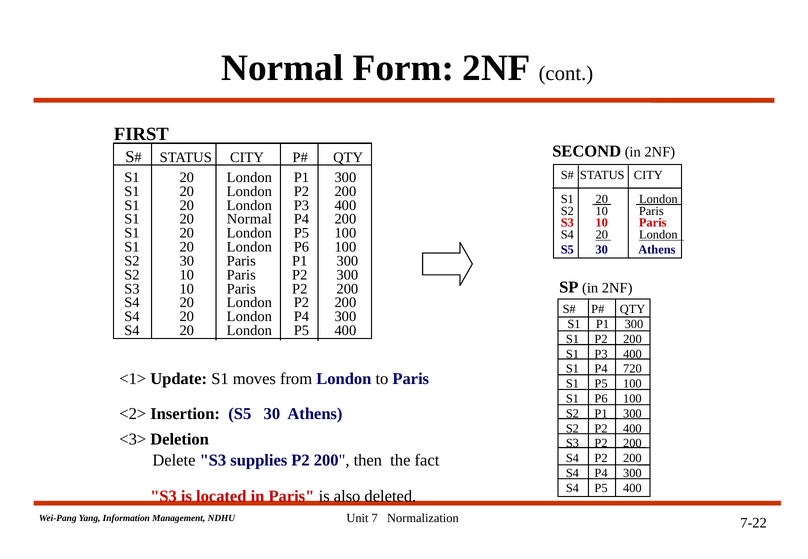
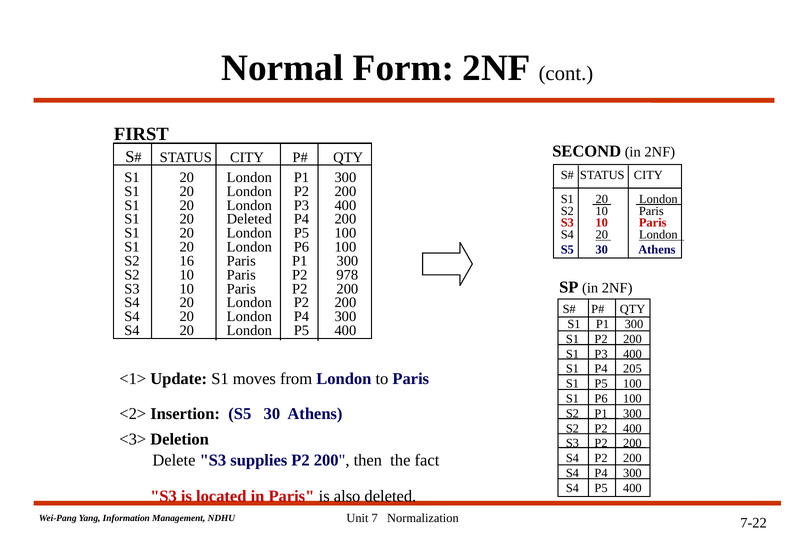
20 Normal: Normal -> Deleted
S2 30: 30 -> 16
P2 300: 300 -> 978
720: 720 -> 205
